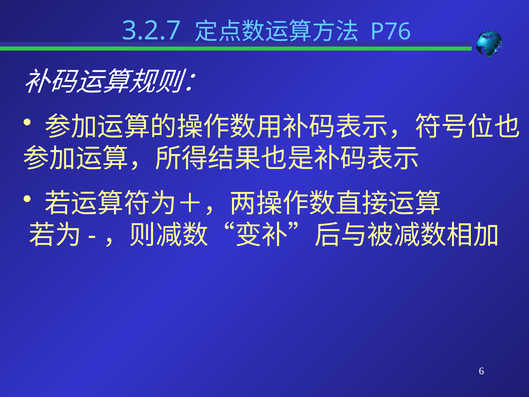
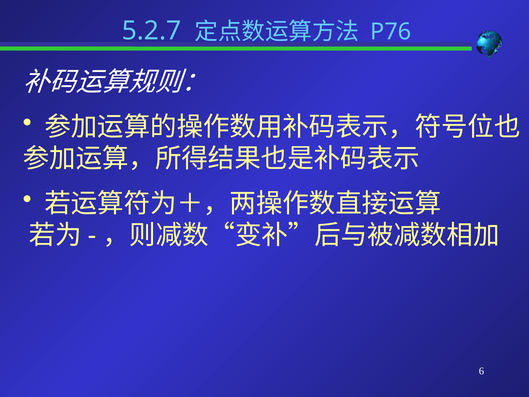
3.2.7: 3.2.7 -> 5.2.7
